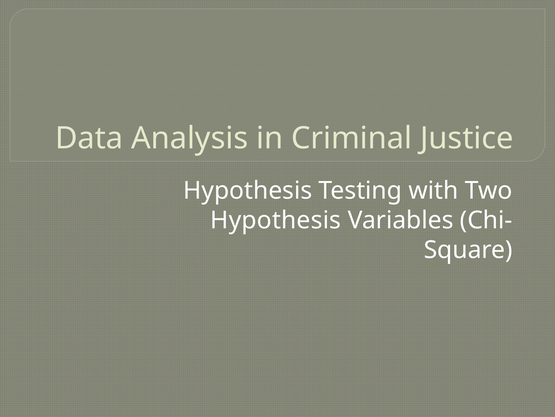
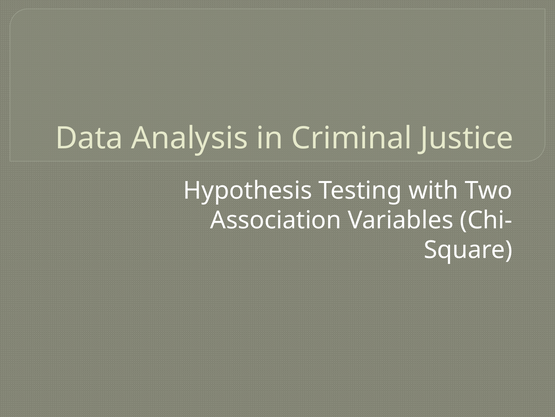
Hypothesis at (276, 220): Hypothesis -> Association
